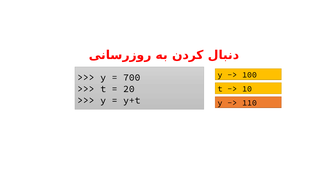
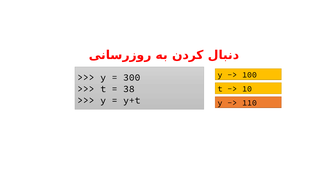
700: 700 -> 300
20: 20 -> 38
